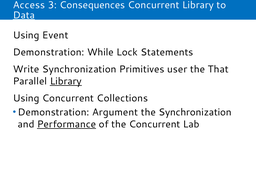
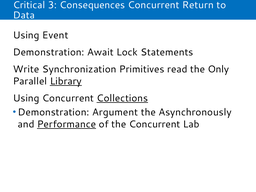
Access: Access -> Critical
Concurrent Library: Library -> Return
Data underline: present -> none
While: While -> Await
user: user -> read
That: That -> Only
Collections underline: none -> present
the Synchronization: Synchronization -> Asynchronously
